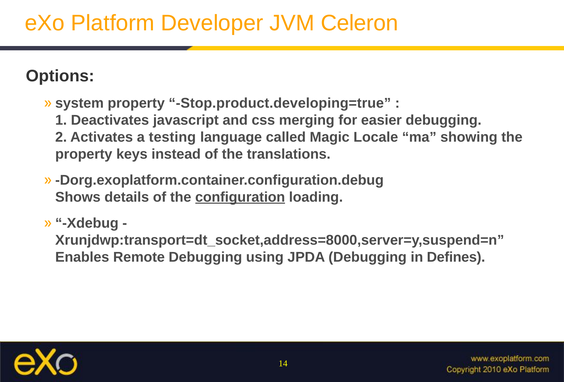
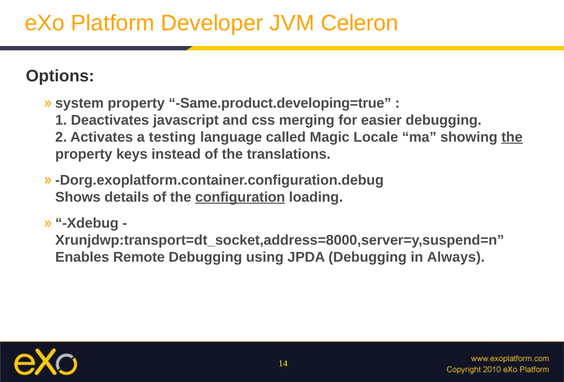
Stop.product.developing=true: Stop.product.developing=true -> Same.product.developing=true
the at (512, 137) underline: none -> present
Defines: Defines -> Always
